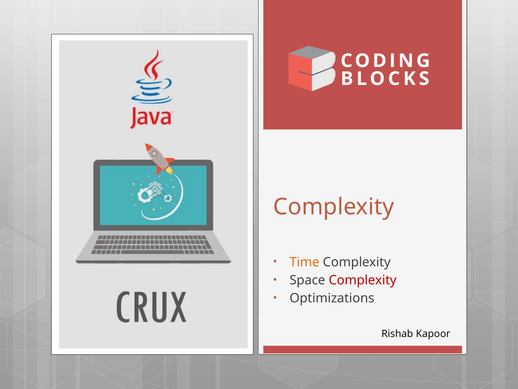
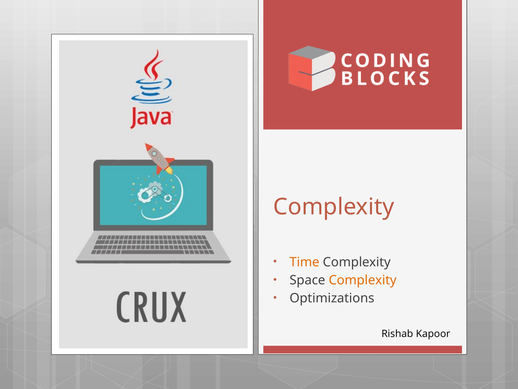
Complexity at (363, 280) colour: red -> orange
